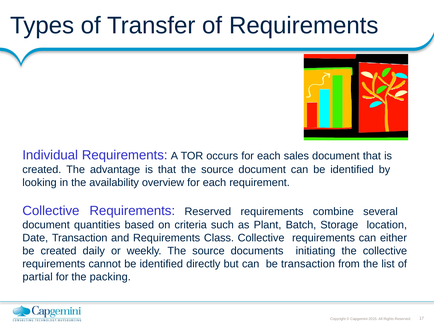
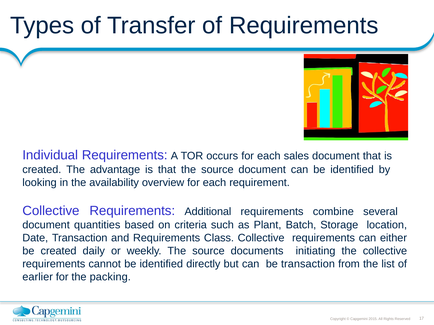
Requirements Reserved: Reserved -> Additional
partial: partial -> earlier
